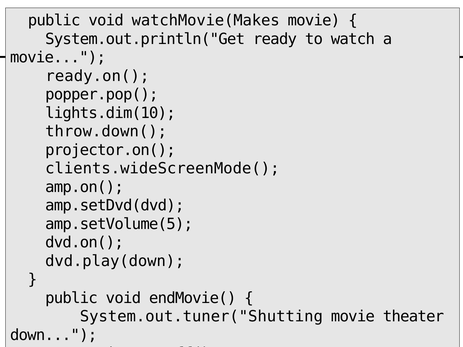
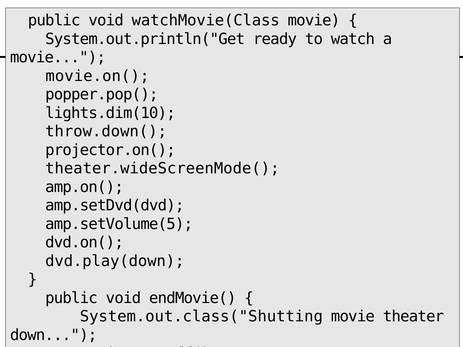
watchMovie(Makes: watchMovie(Makes -> watchMovie(Class
ready.on(: ready.on( -> movie.on(
clients.wideScreenMode(: clients.wideScreenMode( -> theater.wideScreenMode(
System.out.tuner("Shutting: System.out.tuner("Shutting -> System.out.class("Shutting
